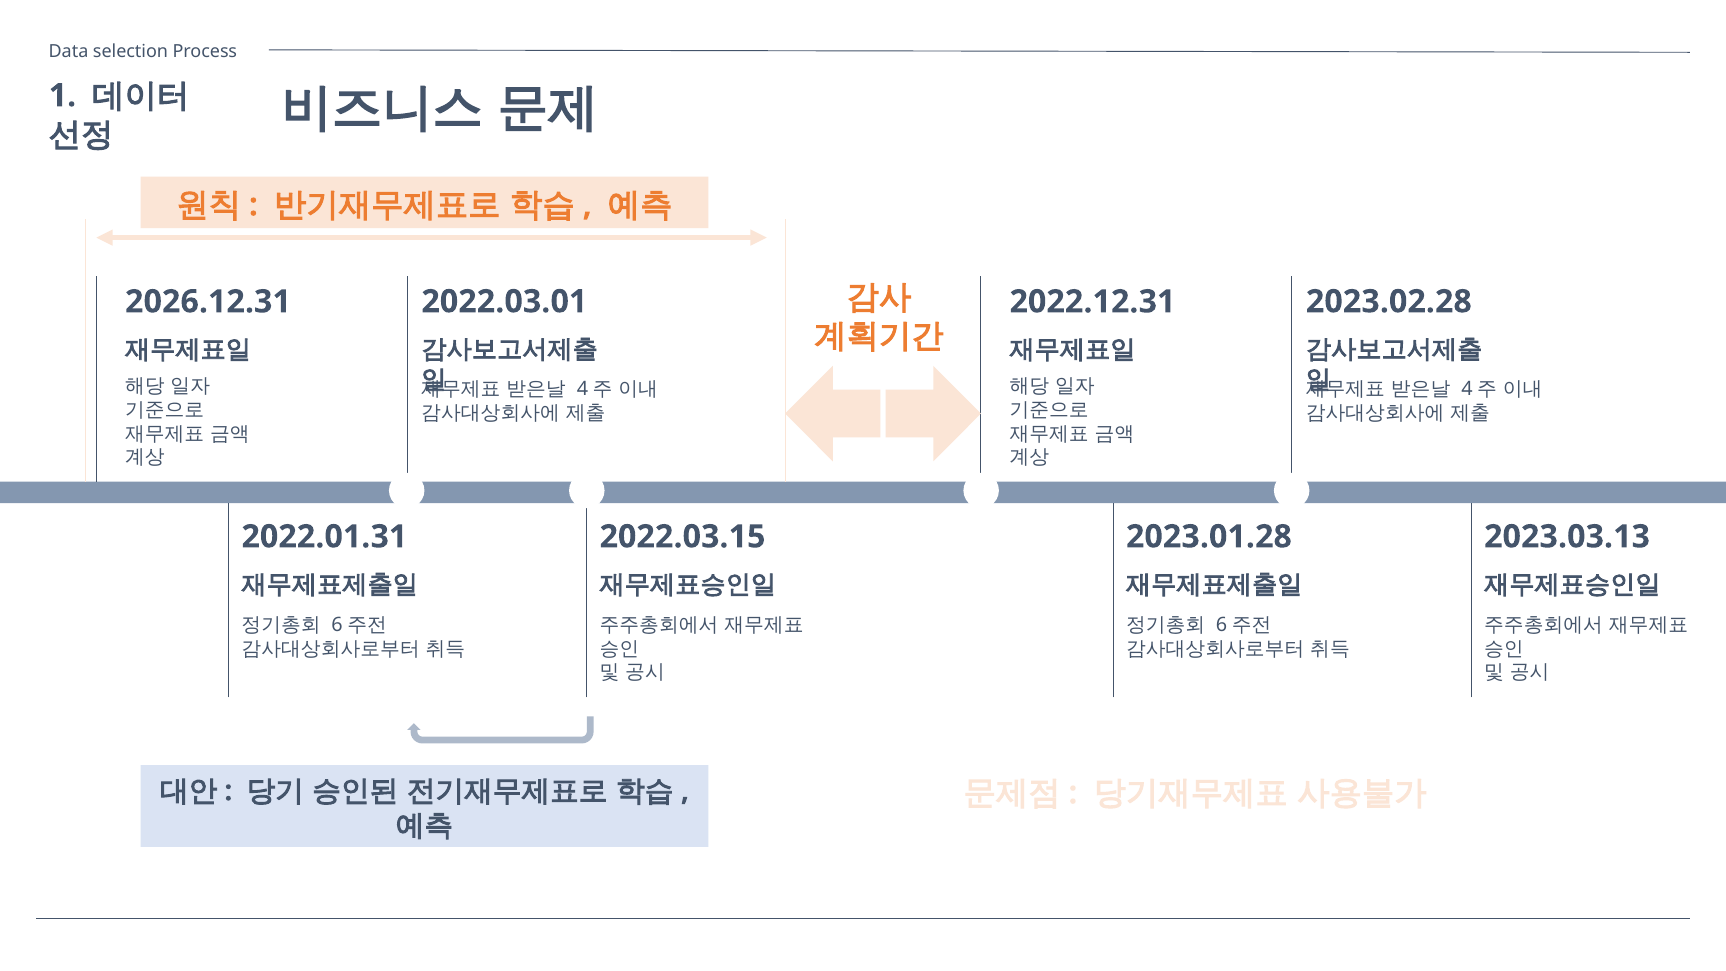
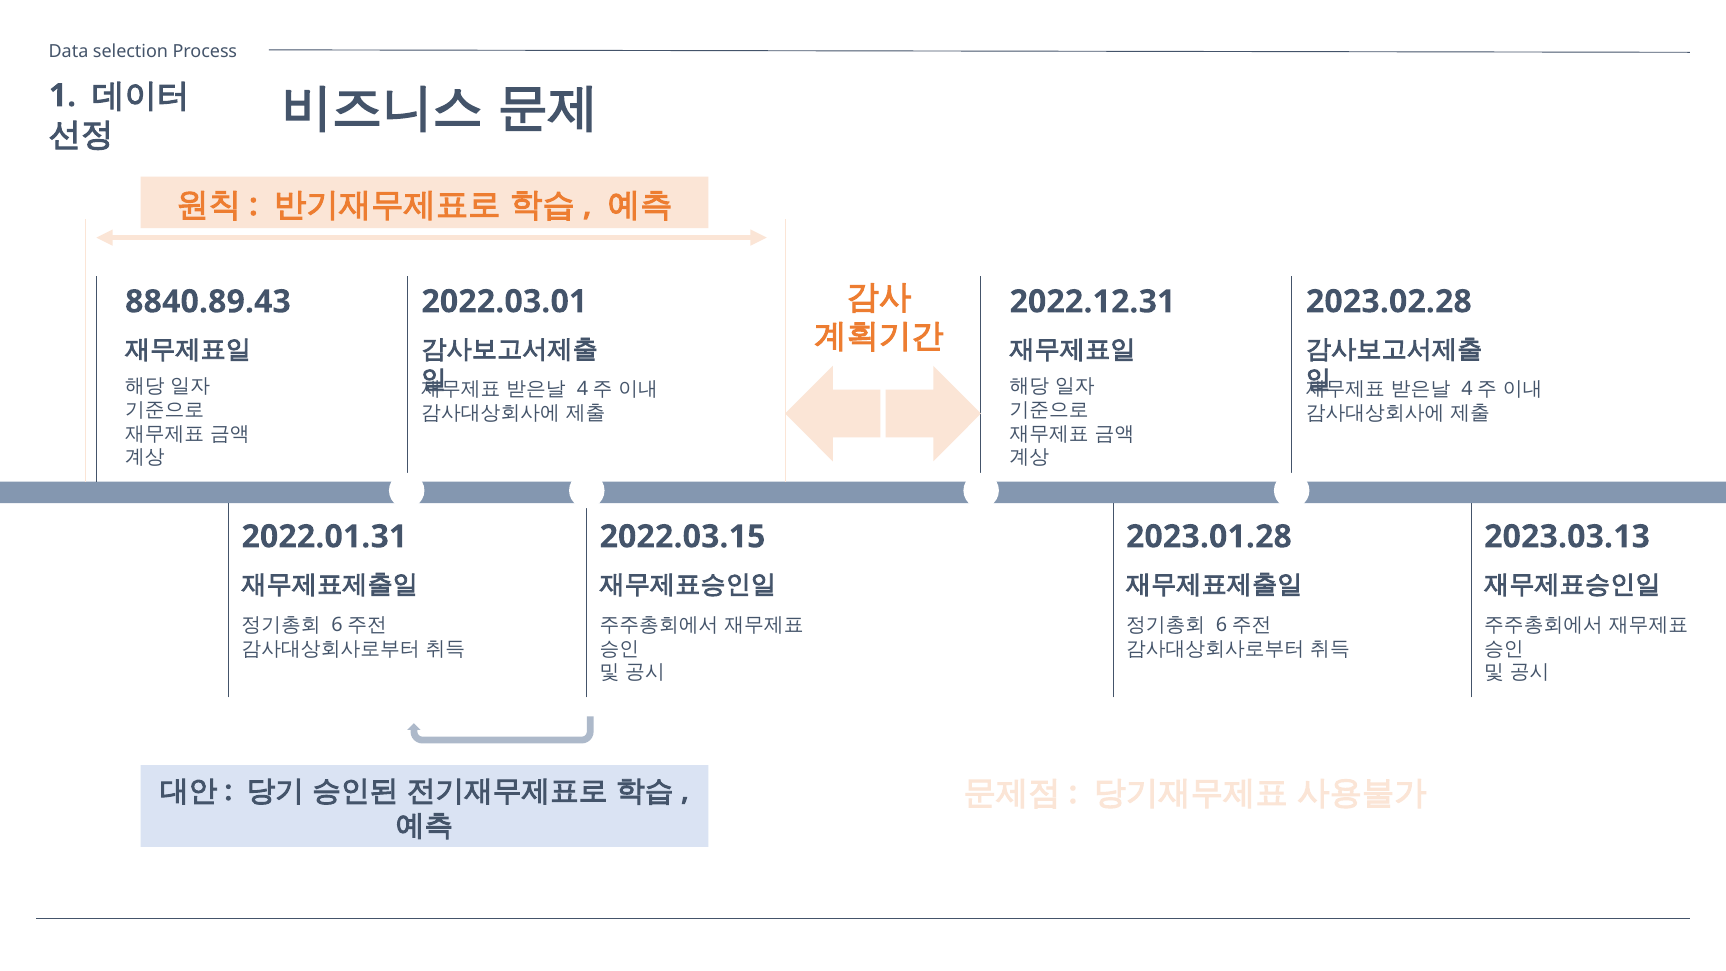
2026.12.31: 2026.12.31 -> 8840.89.43
